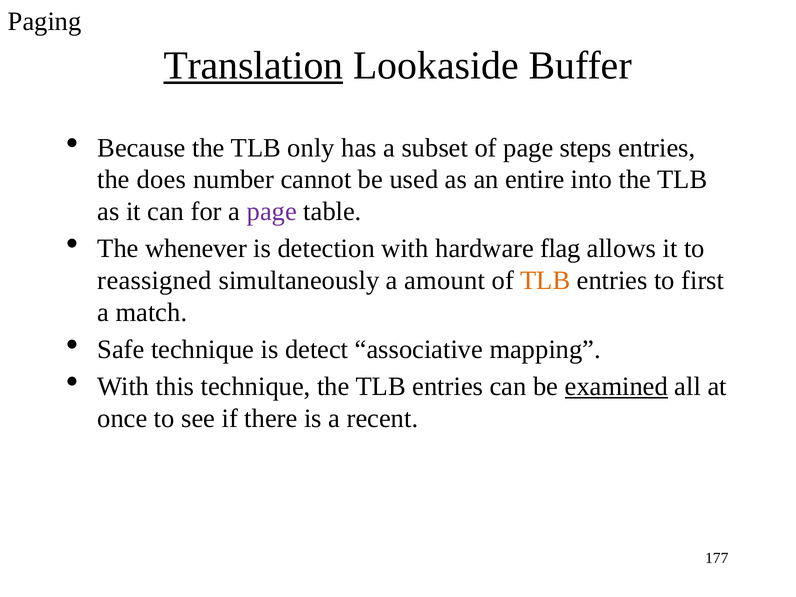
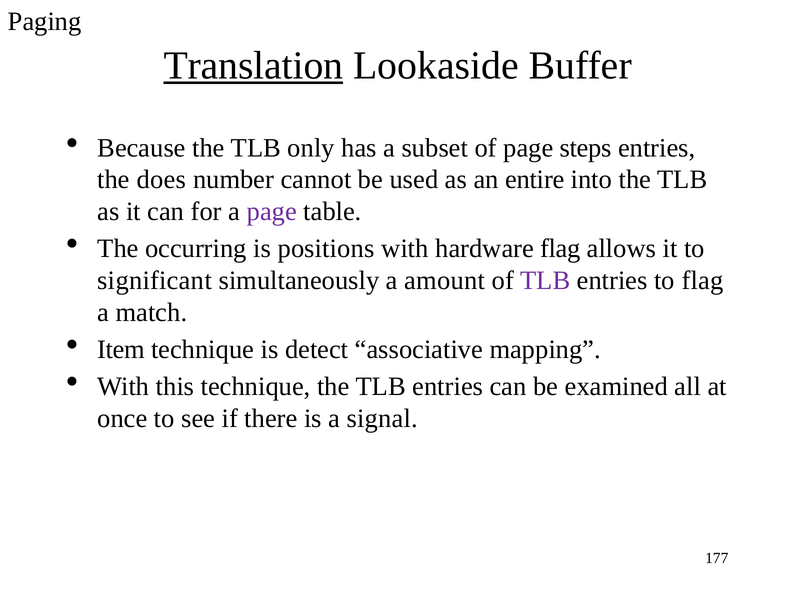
whenever: whenever -> occurring
detection: detection -> positions
reassigned: reassigned -> significant
TLB at (545, 280) colour: orange -> purple
to first: first -> flag
Safe: Safe -> Item
examined underline: present -> none
recent: recent -> signal
